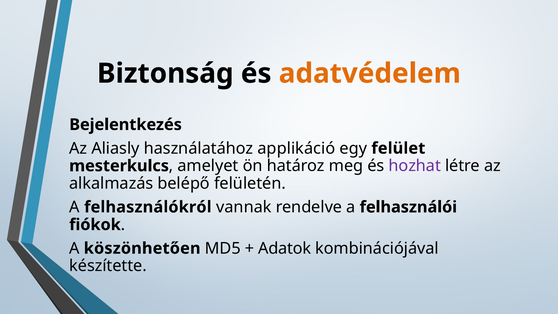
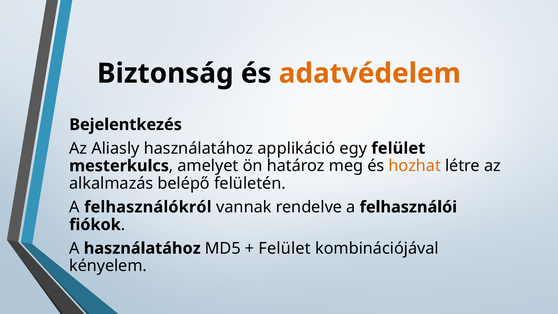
hozhat colour: purple -> orange
A köszönhetően: köszönhetően -> használatához
Adatok at (285, 248): Adatok -> Felület
készítette: készítette -> kényelem
